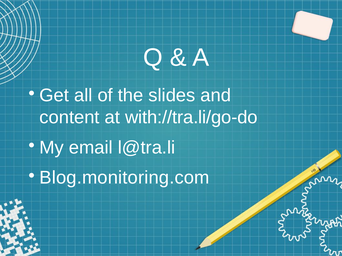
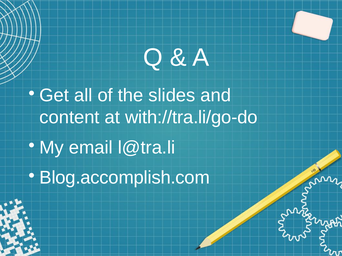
Blog.monitoring.com: Blog.monitoring.com -> Blog.accomplish.com
